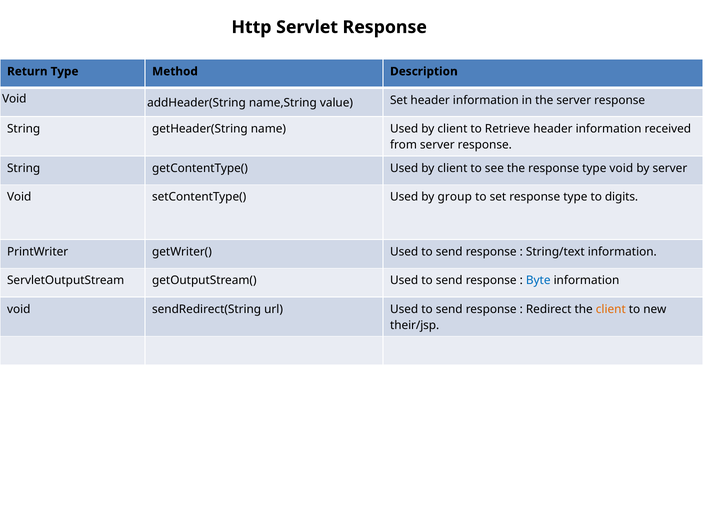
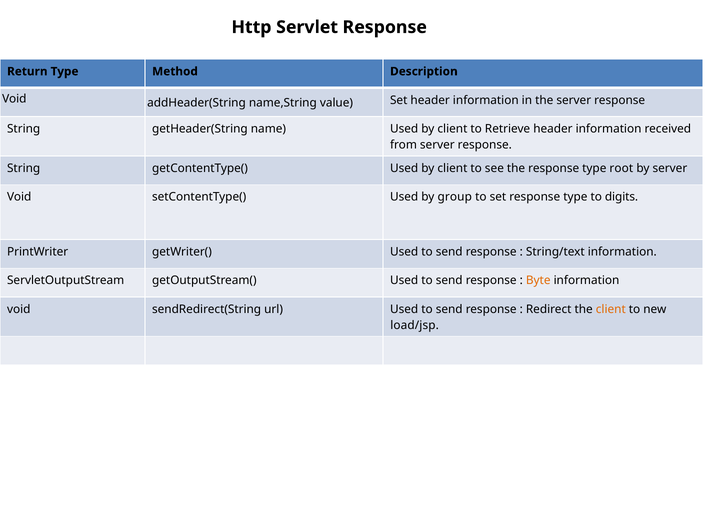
type void: void -> root
Byte colour: blue -> orange
their/jsp: their/jsp -> load/jsp
